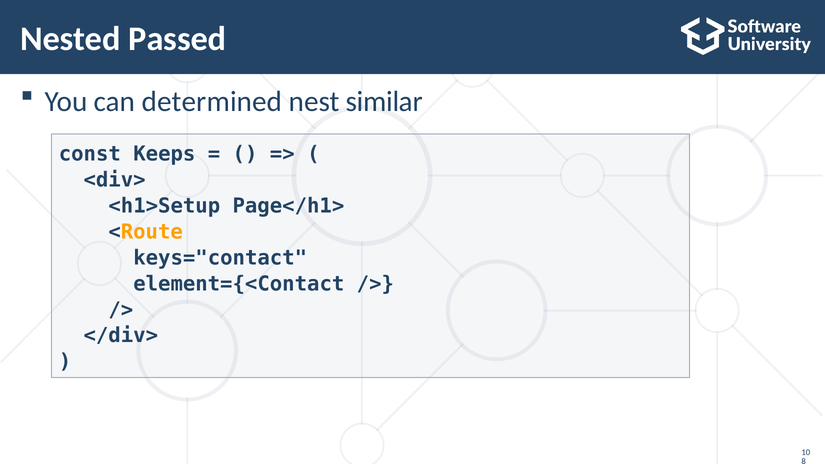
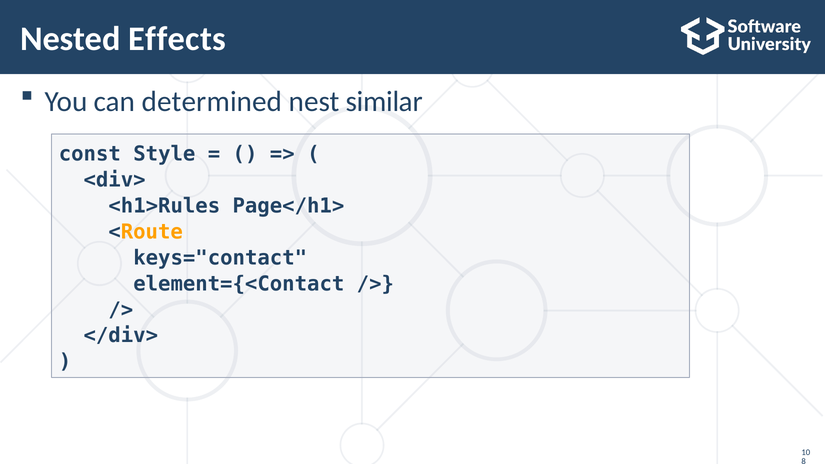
Passed: Passed -> Effects
Keeps: Keeps -> Style
<h1>Setup: <h1>Setup -> <h1>Rules
